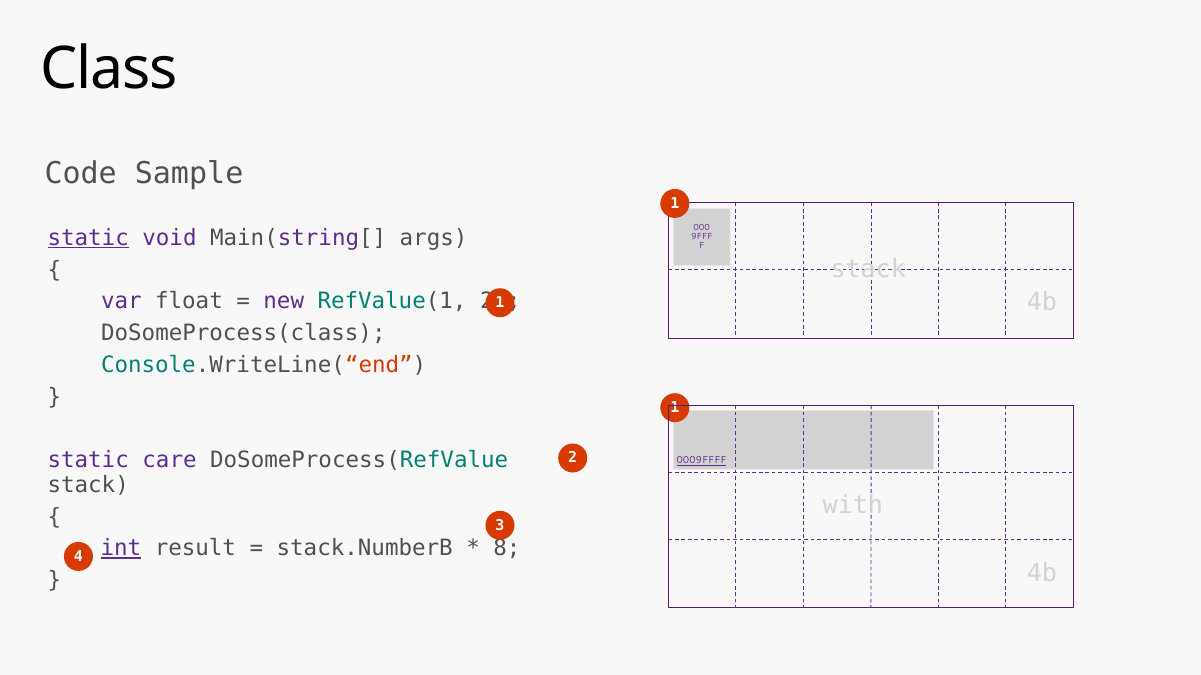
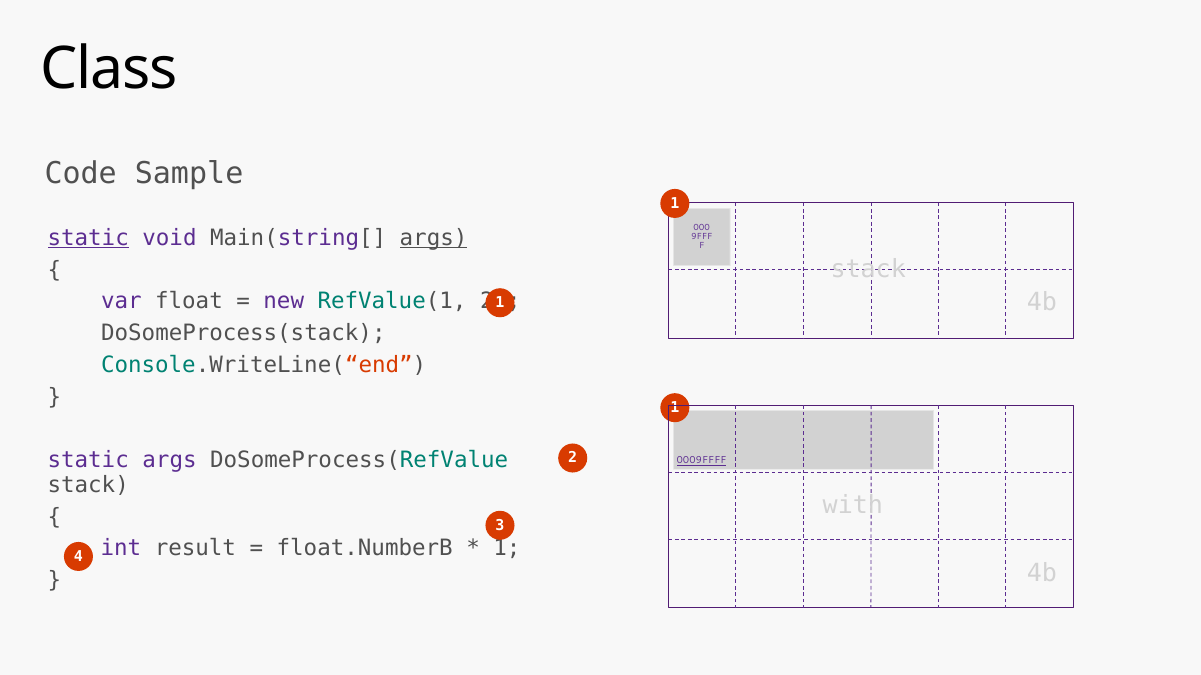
args at (434, 238) underline: none -> present
DoSomeProcess(class: DoSomeProcess(class -> DoSomeProcess(stack
static care: care -> args
int underline: present -> none
stack.NumberB: stack.NumberB -> float.NumberB
8 at (507, 549): 8 -> 1
